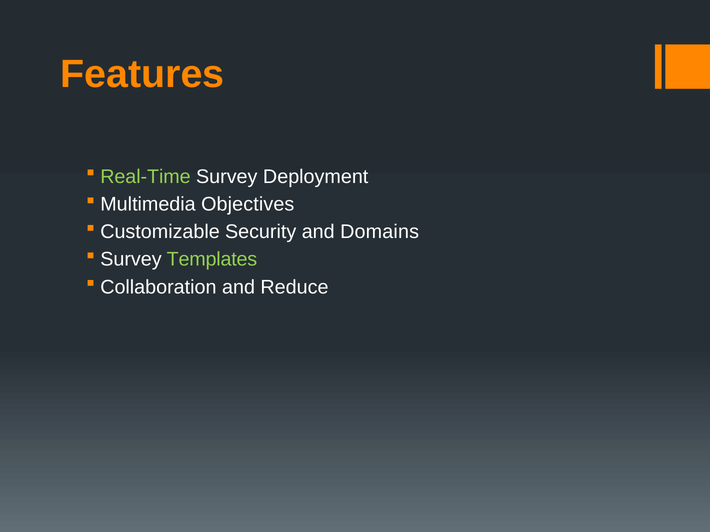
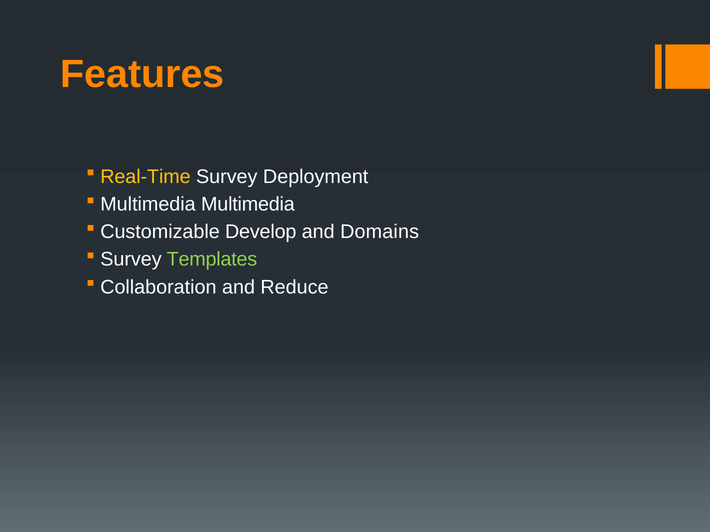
Real-Time colour: light green -> yellow
Multimedia Objectives: Objectives -> Multimedia
Security: Security -> Develop
